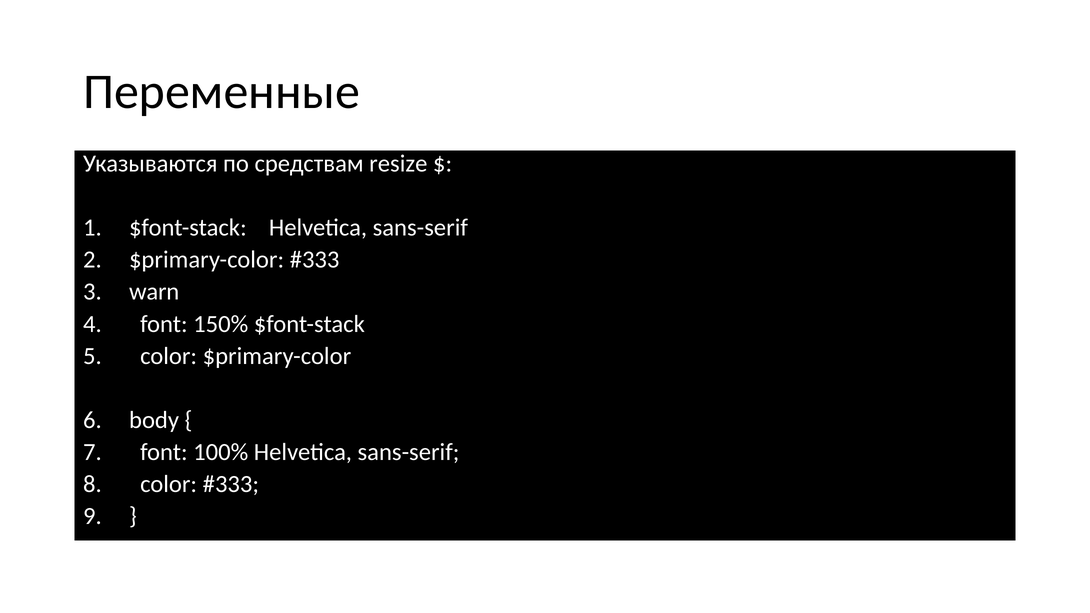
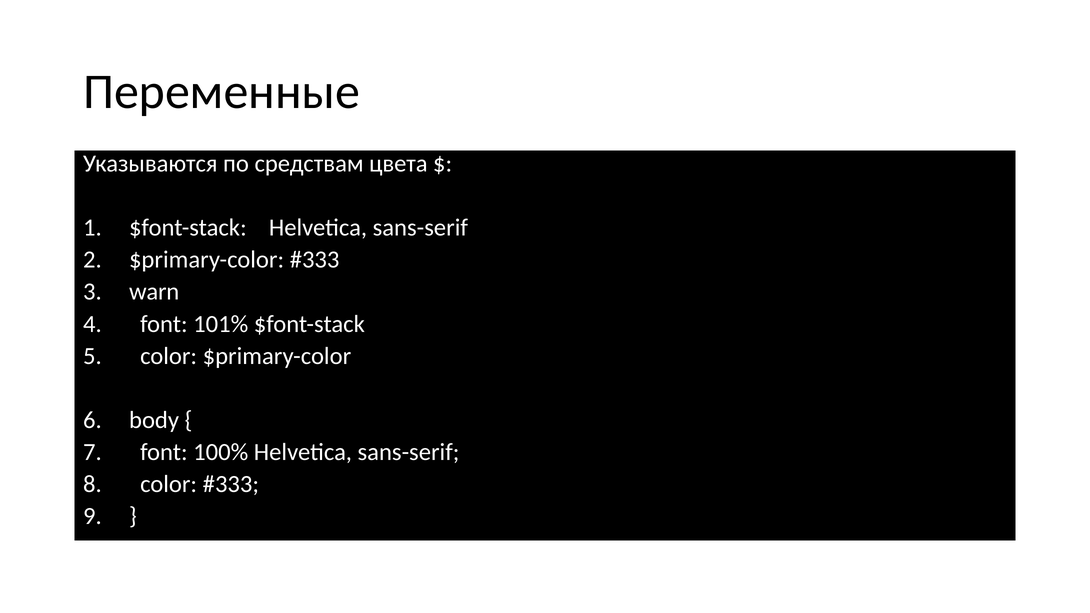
resize: resize -> цвета
150%: 150% -> 101%
